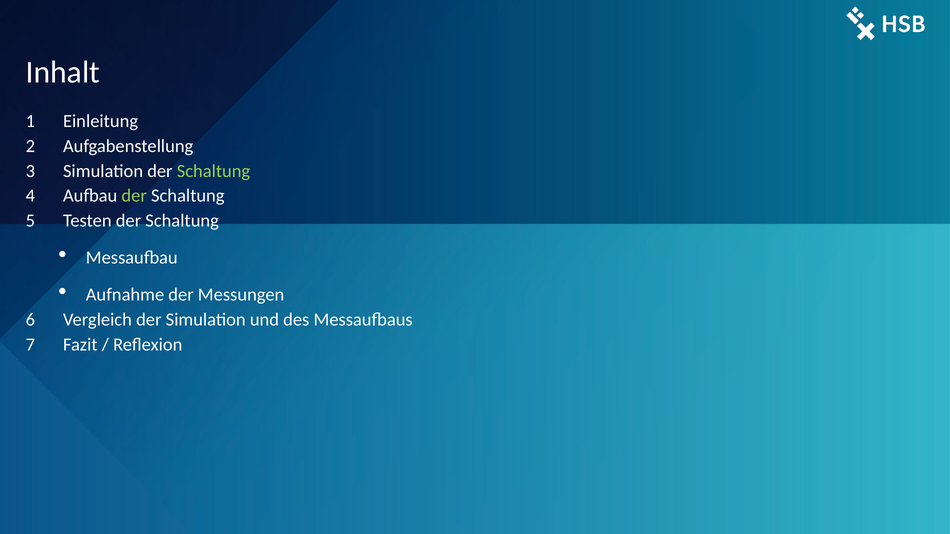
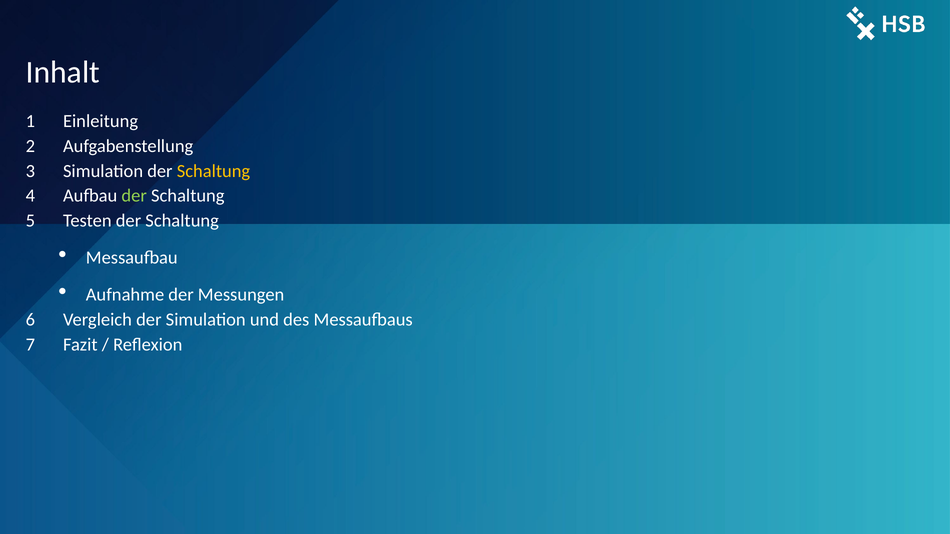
Schaltung at (214, 171) colour: light green -> yellow
